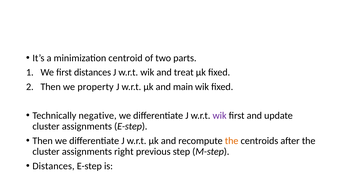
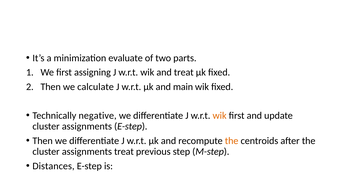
centroid: centroid -> evaluate
first distances: distances -> assigning
property: property -> calculate
wik at (220, 115) colour: purple -> orange
assignments right: right -> treat
